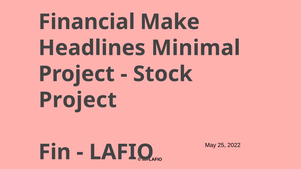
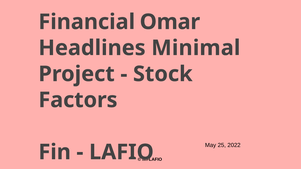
Make: Make -> Omar
Project at (78, 100): Project -> Factors
